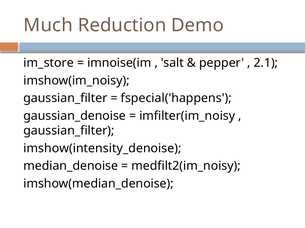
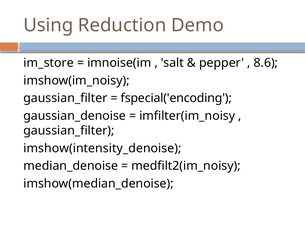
Much: Much -> Using
2.1: 2.1 -> 8.6
fspecial('happens: fspecial('happens -> fspecial('encoding
